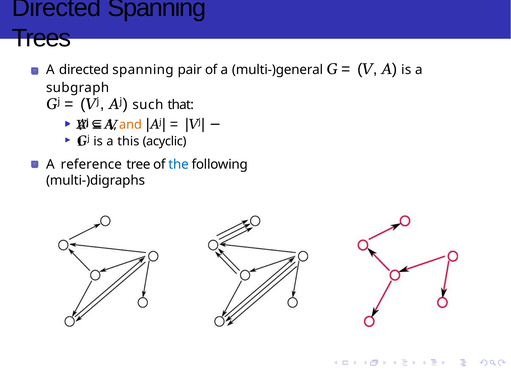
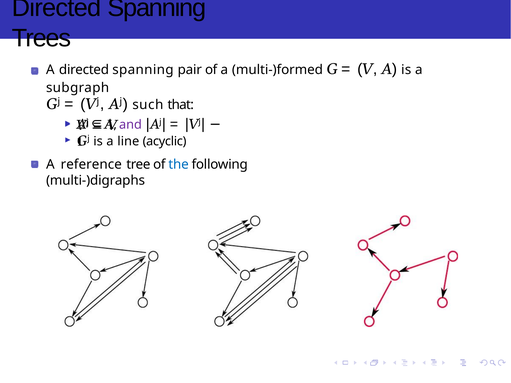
multi-)general: multi-)general -> multi-)formed
and colour: orange -> purple
this: this -> line
